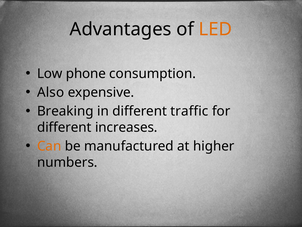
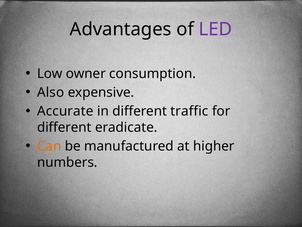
LED colour: orange -> purple
phone: phone -> owner
Breaking: Breaking -> Accurate
increases: increases -> eradicate
